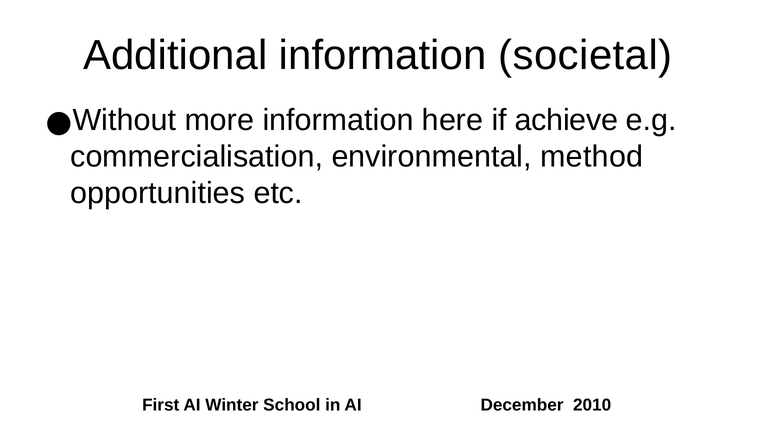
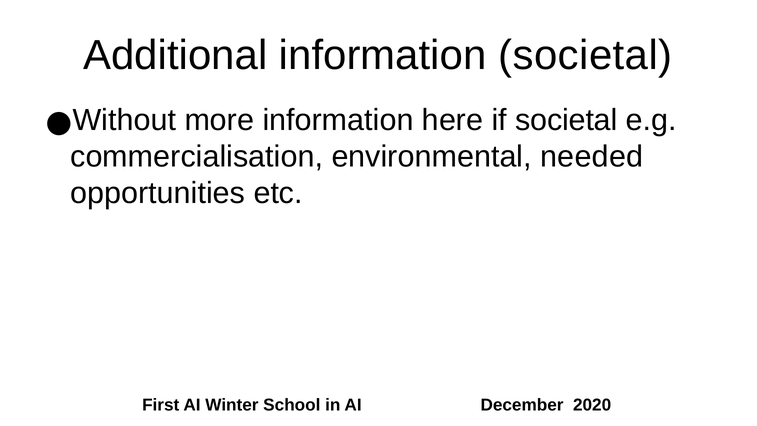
if achieve: achieve -> societal
method: method -> needed
2010: 2010 -> 2020
